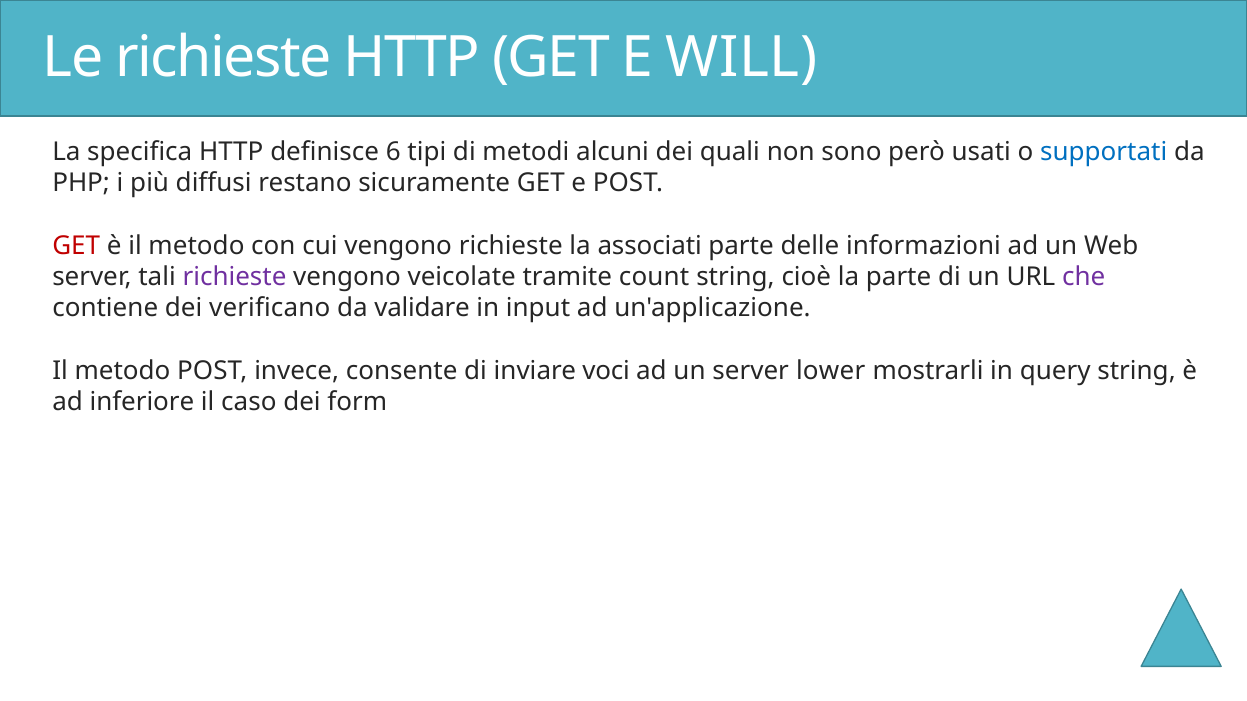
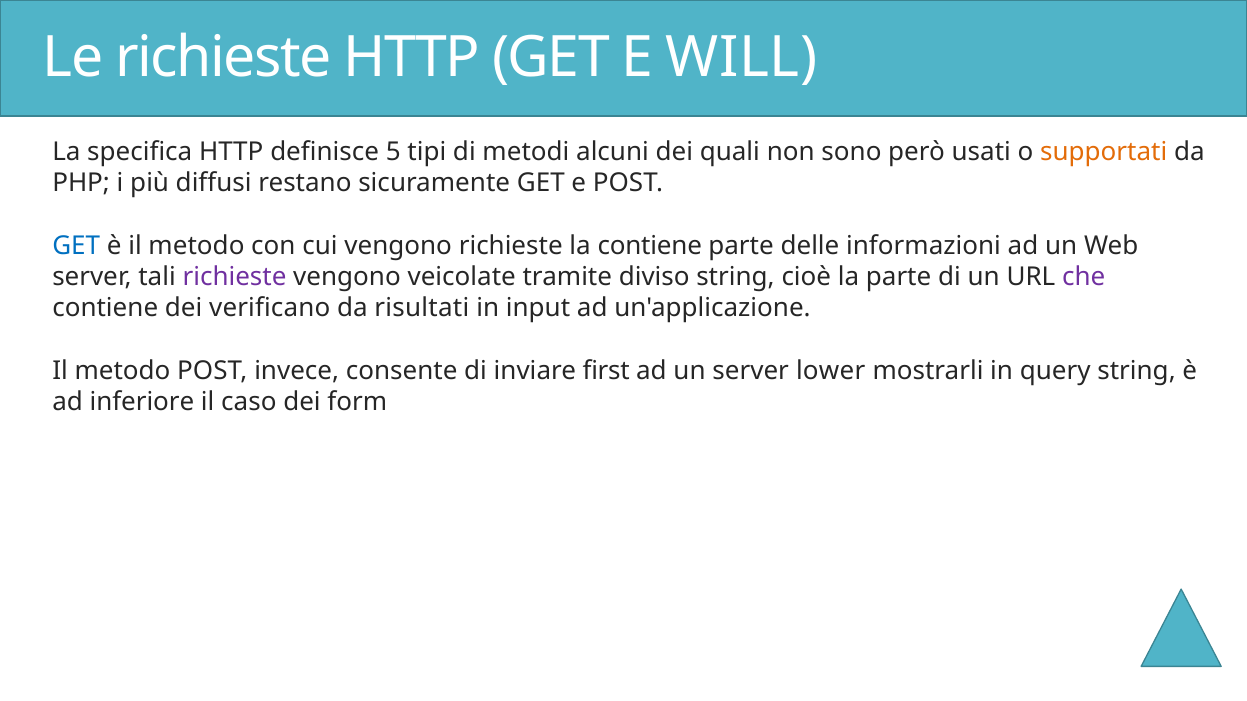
6: 6 -> 5
supportati colour: blue -> orange
GET at (76, 246) colour: red -> blue
la associati: associati -> contiene
count: count -> diviso
validare: validare -> risultati
voci: voci -> first
